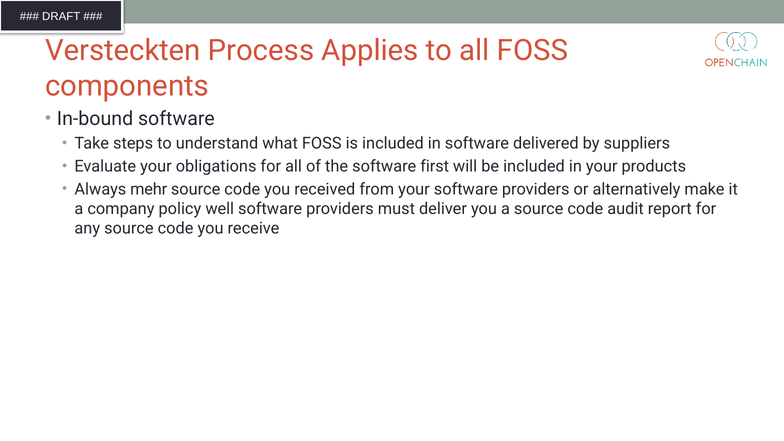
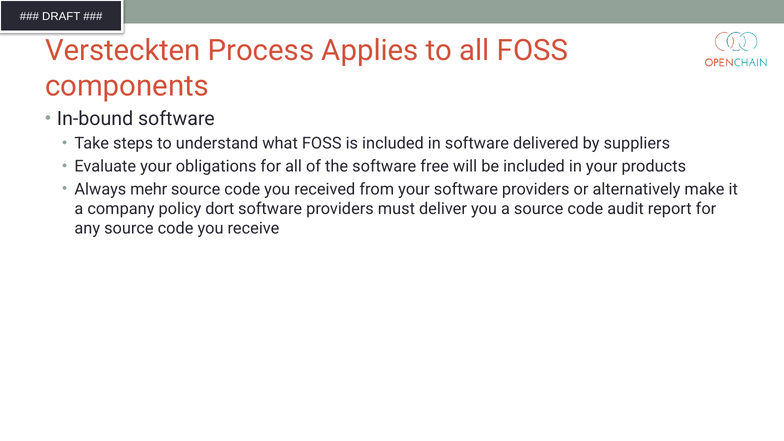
first: first -> free
well: well -> dort
